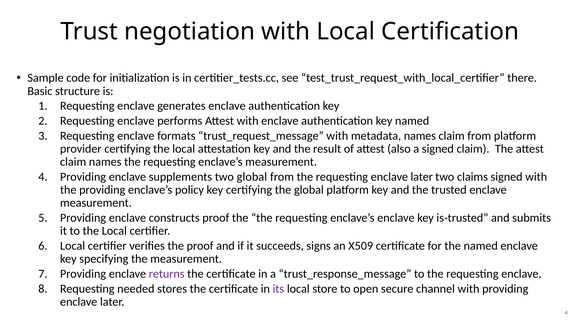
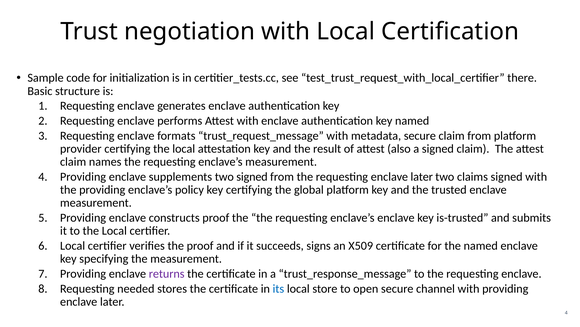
metadata names: names -> secure
two global: global -> signed
its colour: purple -> blue
